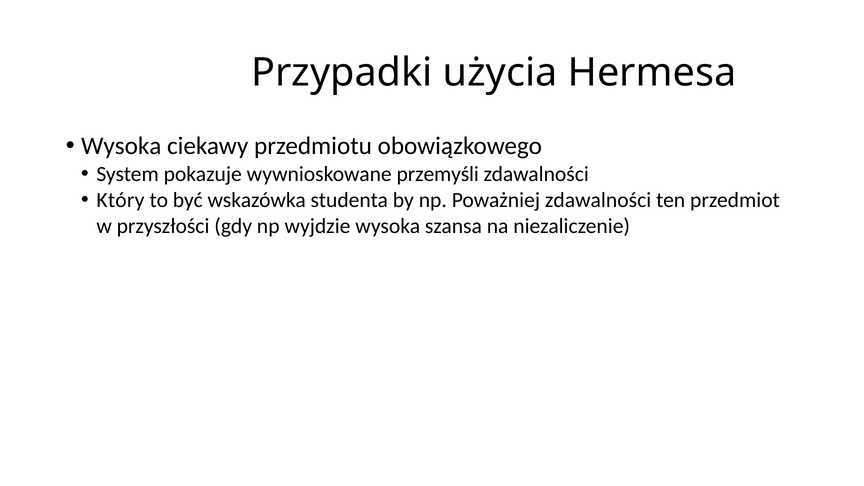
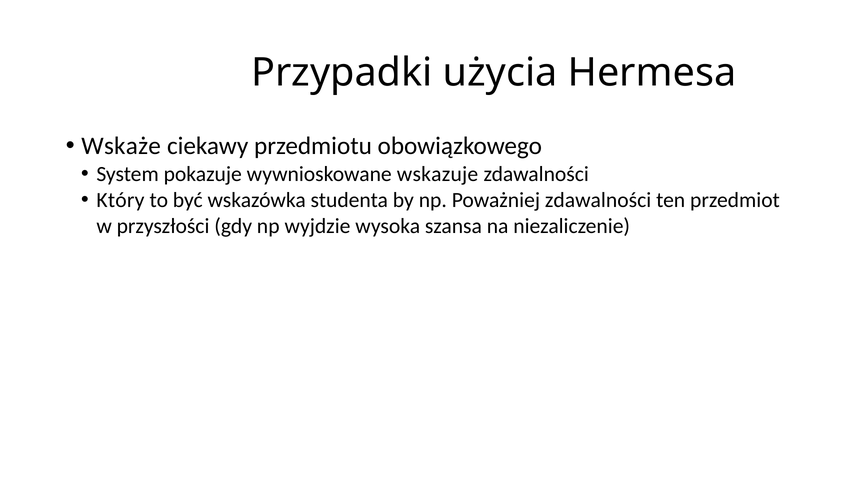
Wysoka at (121, 146): Wysoka -> Wskaże
przemyśli: przemyśli -> wskazuje
